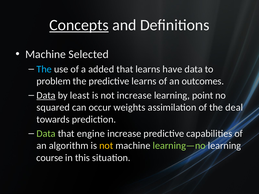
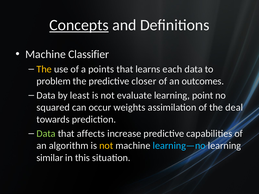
Selected: Selected -> Classifier
The at (44, 69) colour: light blue -> yellow
added: added -> points
have: have -> each
predictive learns: learns -> closer
Data at (46, 95) underline: present -> none
not increase: increase -> evaluate
engine: engine -> affects
learning—no colour: light green -> light blue
course: course -> similar
